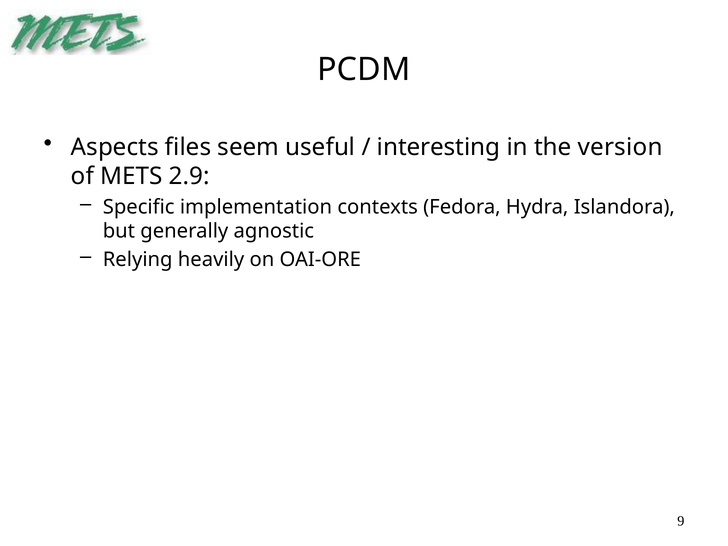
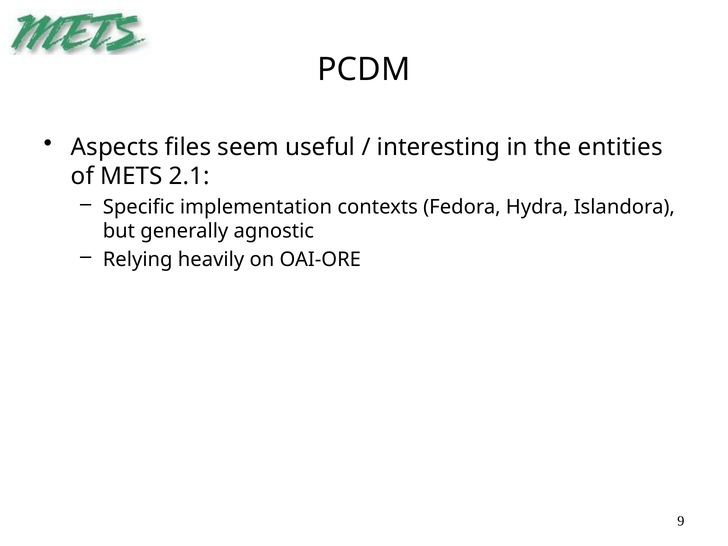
version: version -> entities
2.9: 2.9 -> 2.1
